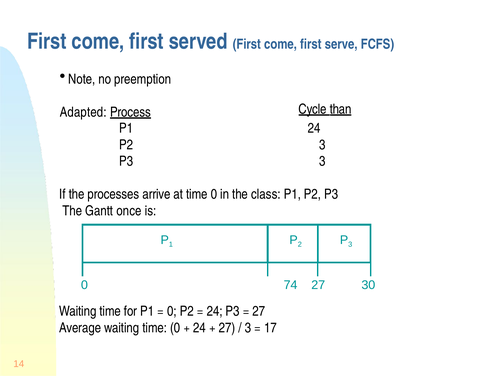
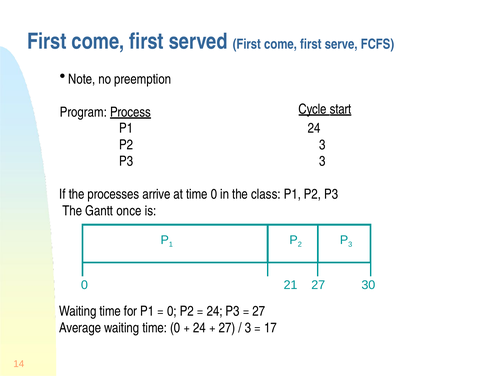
Adapted: Adapted -> Program
than: than -> start
74: 74 -> 21
